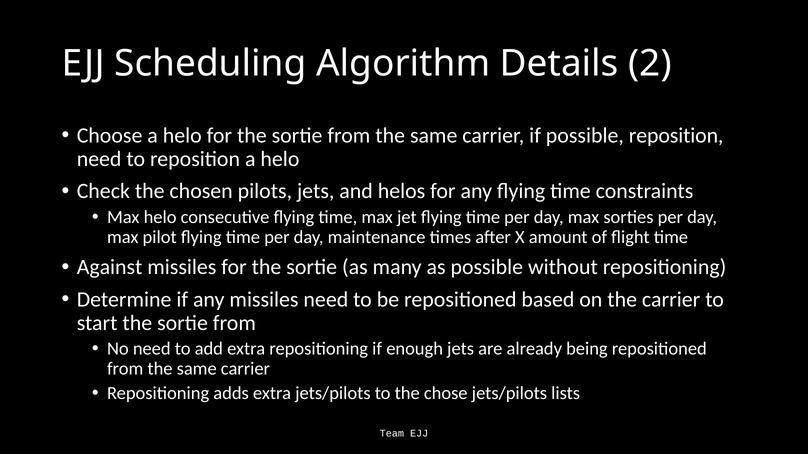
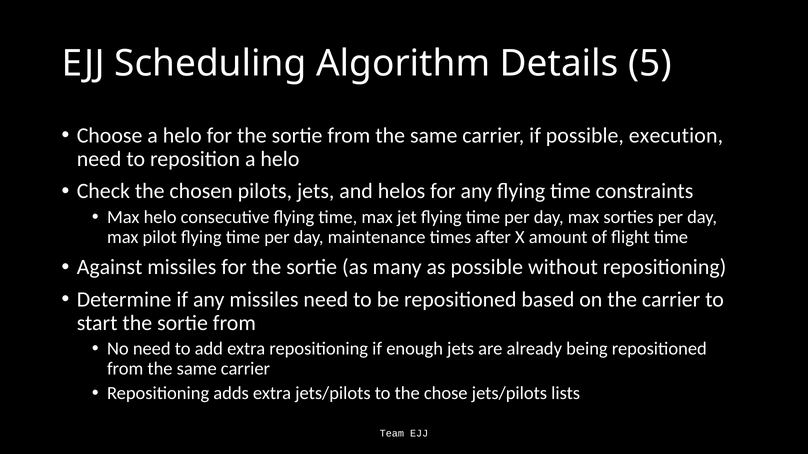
2: 2 -> 5
possible reposition: reposition -> execution
